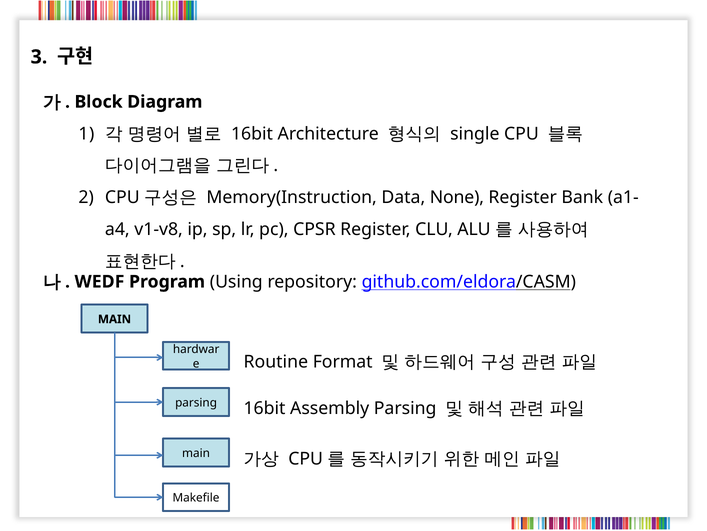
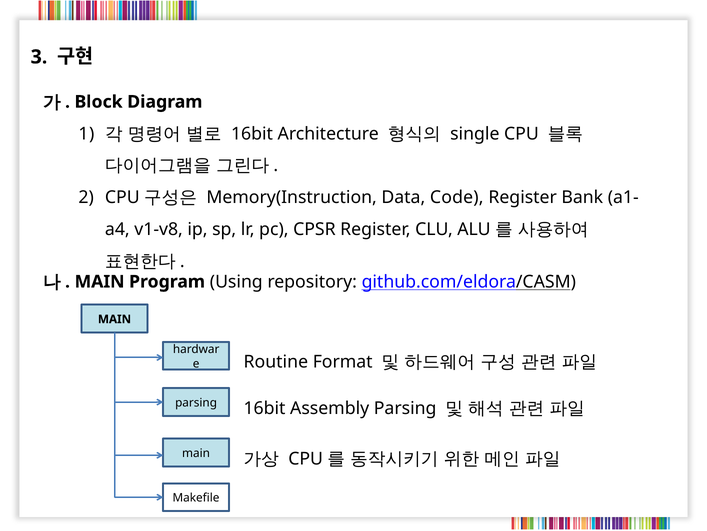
None: None -> Code
WEDF at (99, 281): WEDF -> MAIN
